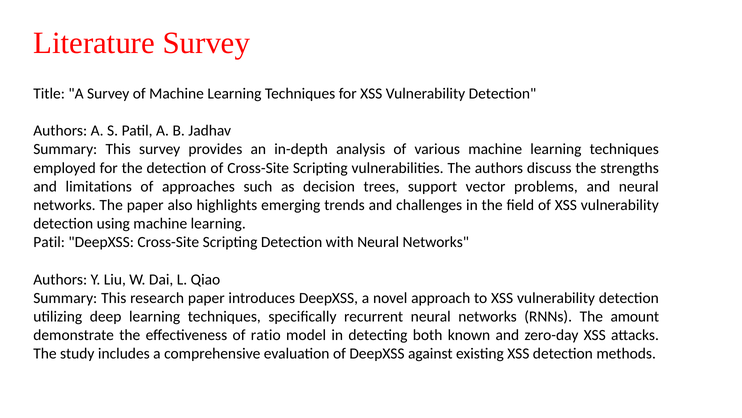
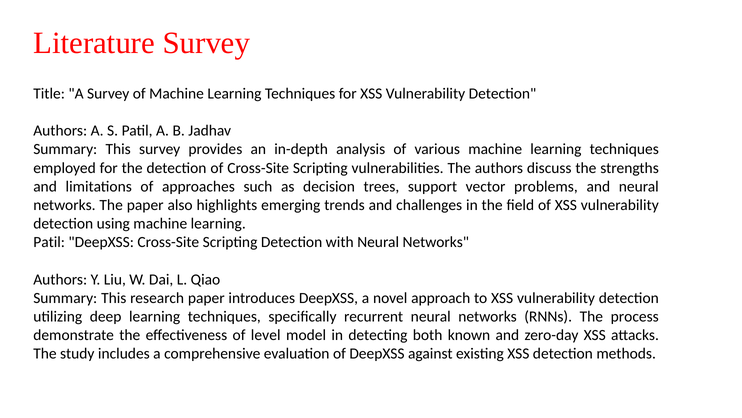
amount: amount -> process
ratio: ratio -> level
